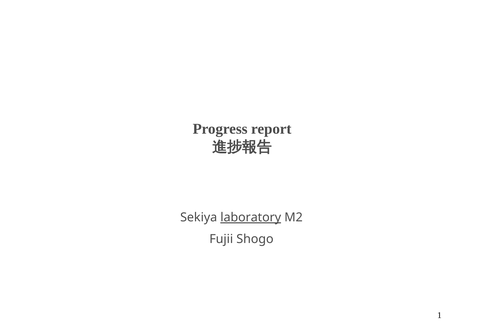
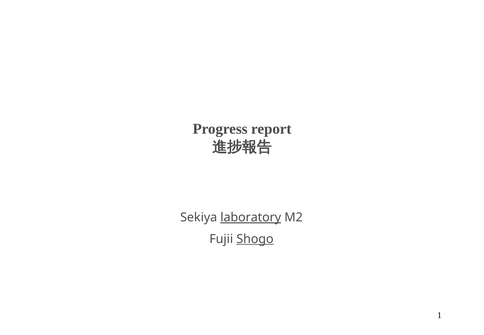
Shogo underline: none -> present
